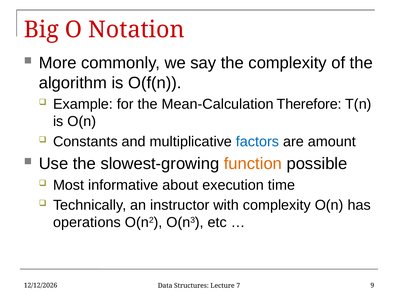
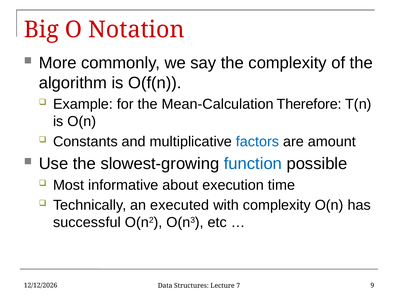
function colour: orange -> blue
instructor: instructor -> executed
operations: operations -> successful
